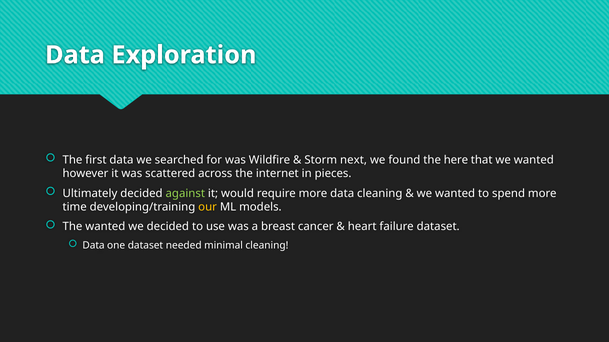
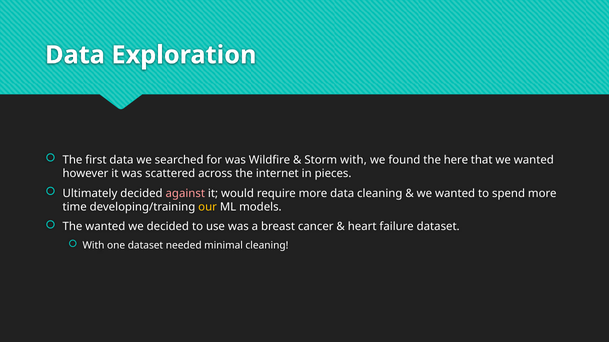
Storm next: next -> with
against colour: light green -> pink
Data at (94, 246): Data -> With
